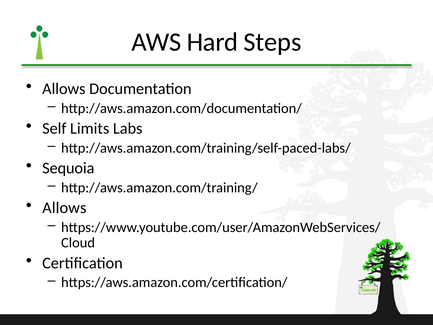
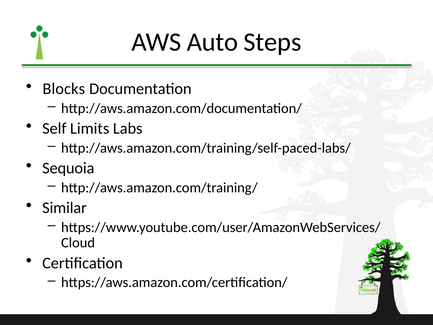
Hard: Hard -> Auto
Allows at (64, 89): Allows -> Blocks
Allows at (64, 208): Allows -> Similar
